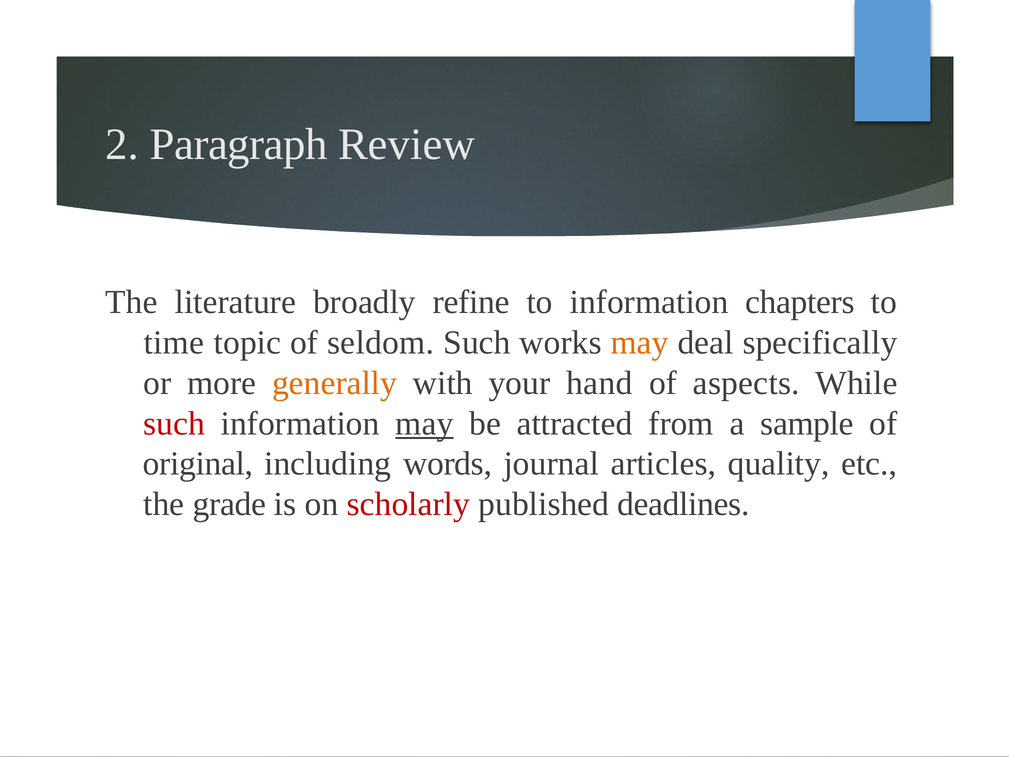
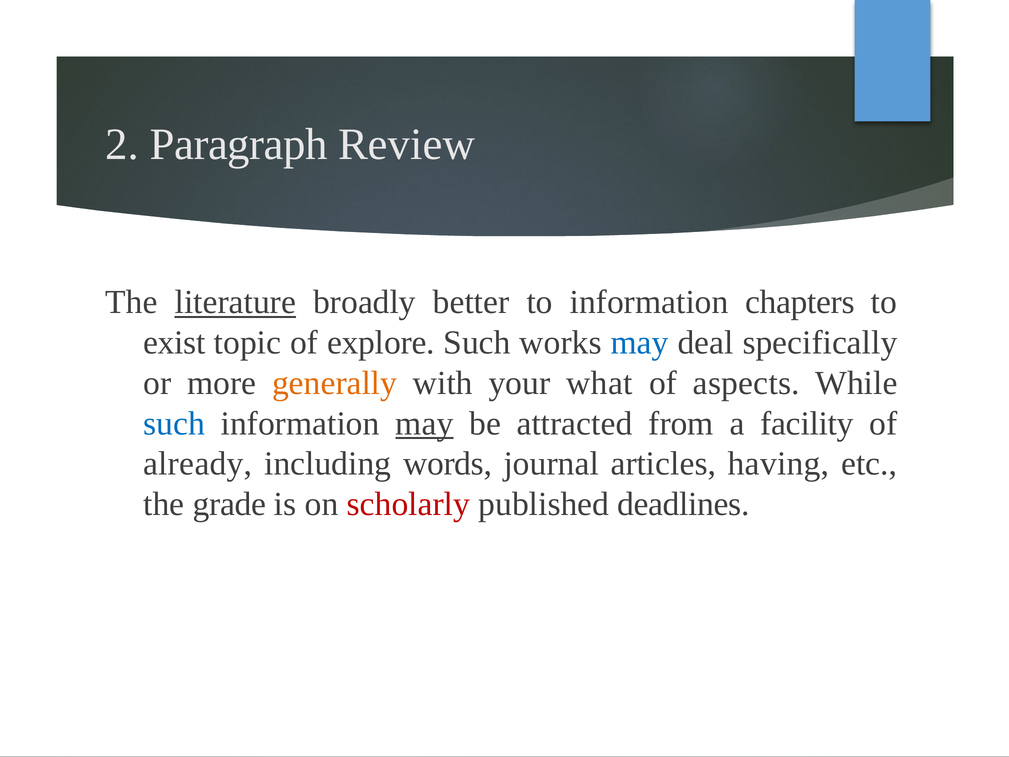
literature underline: none -> present
refine: refine -> better
time: time -> exist
seldom: seldom -> explore
may at (640, 343) colour: orange -> blue
hand: hand -> what
such at (174, 423) colour: red -> blue
sample: sample -> facility
original: original -> already
quality: quality -> having
